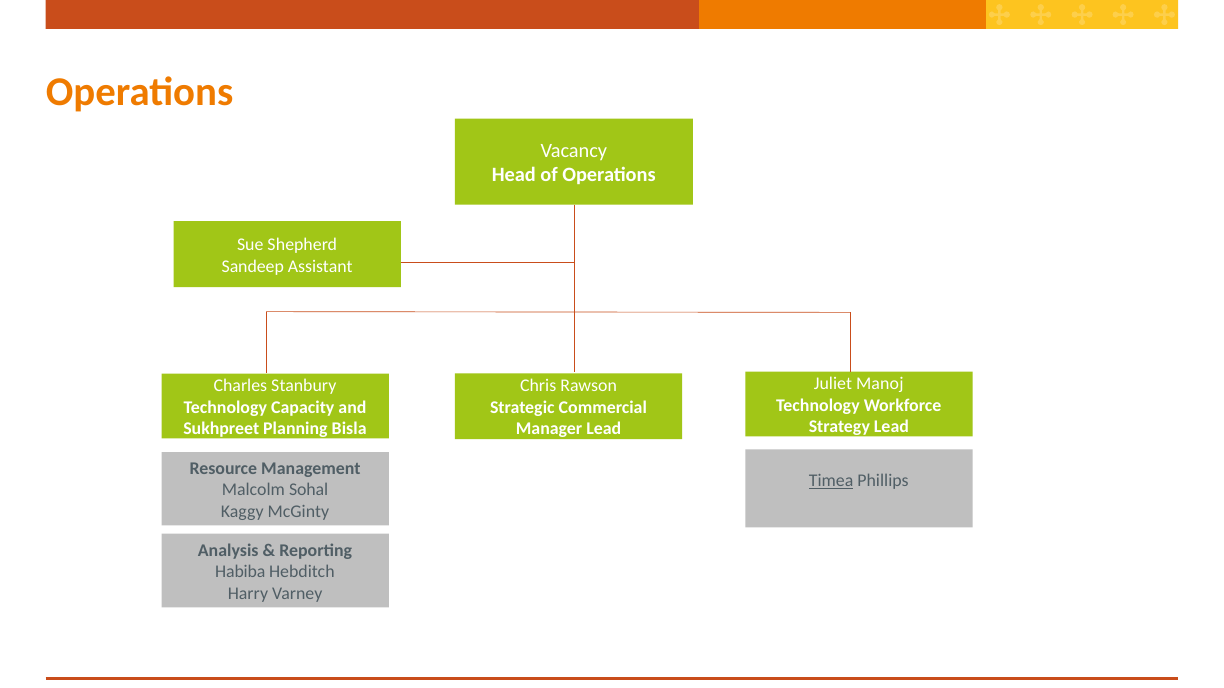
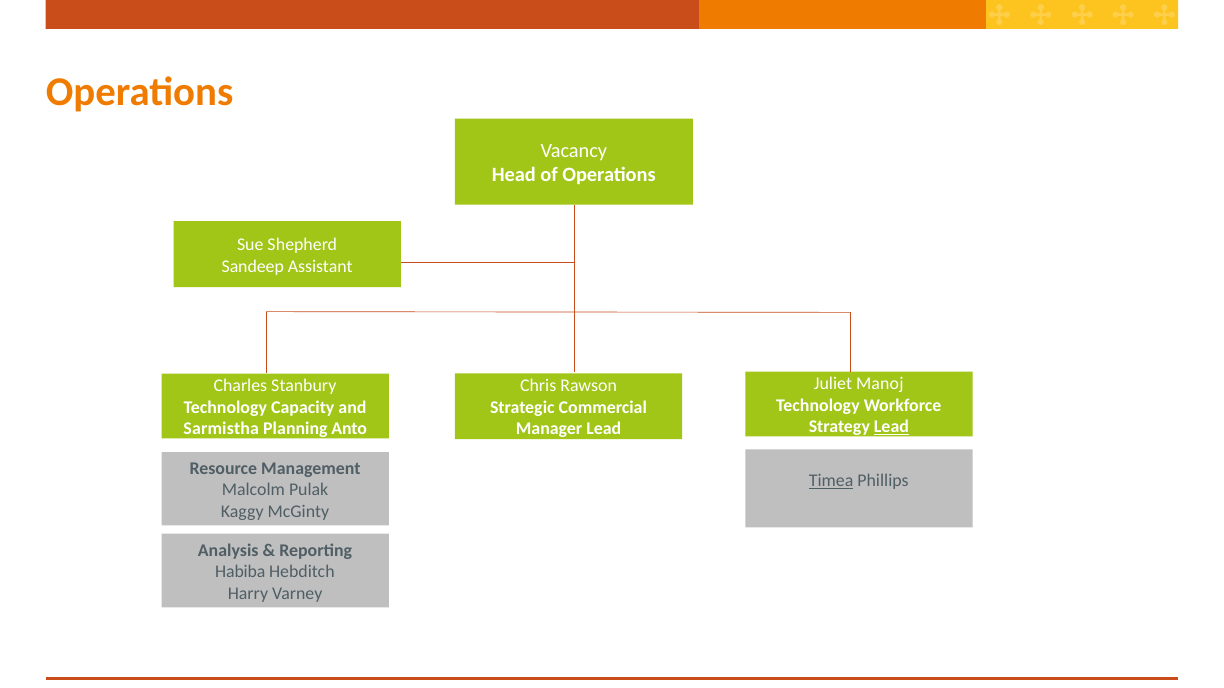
Lead at (891, 427) underline: none -> present
Sukhpreet: Sukhpreet -> Sarmistha
Bisla: Bisla -> Anto
Sohal: Sohal -> Pulak
